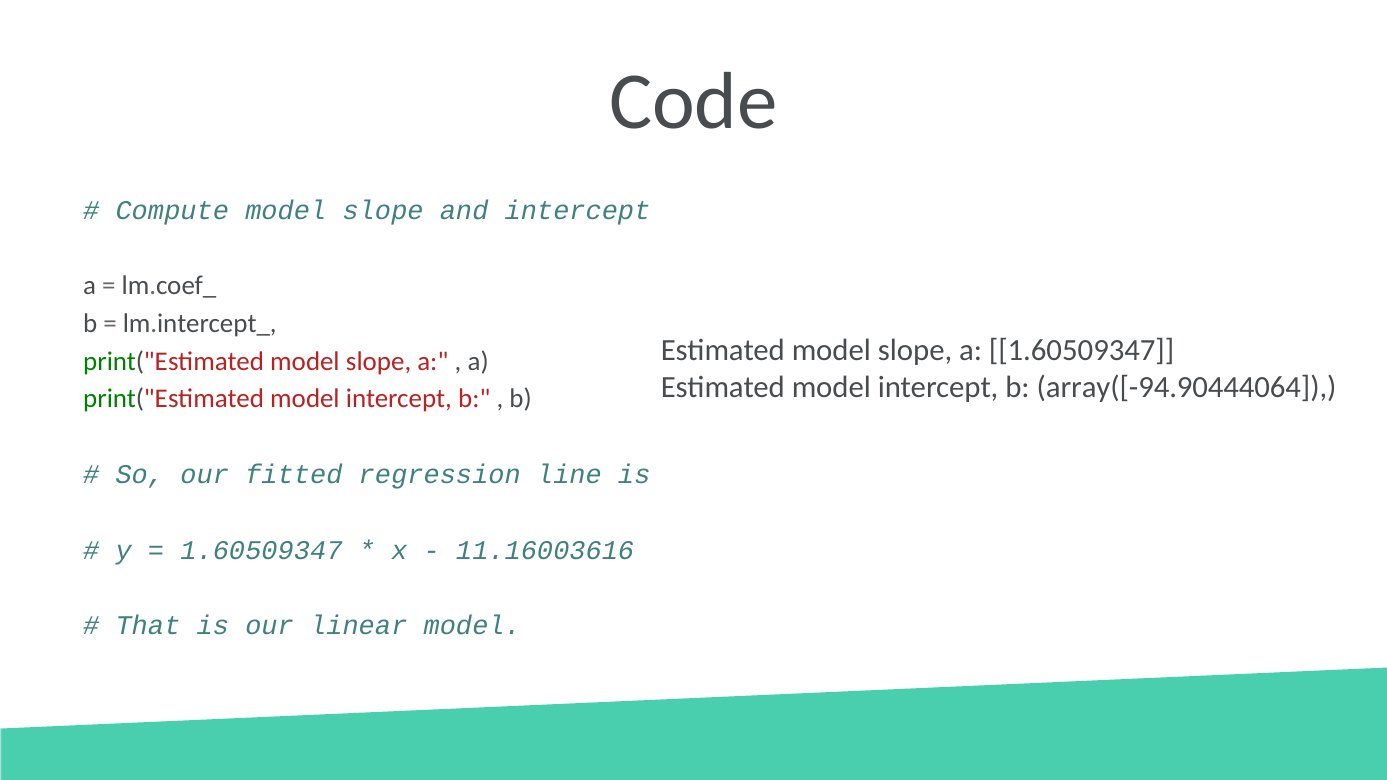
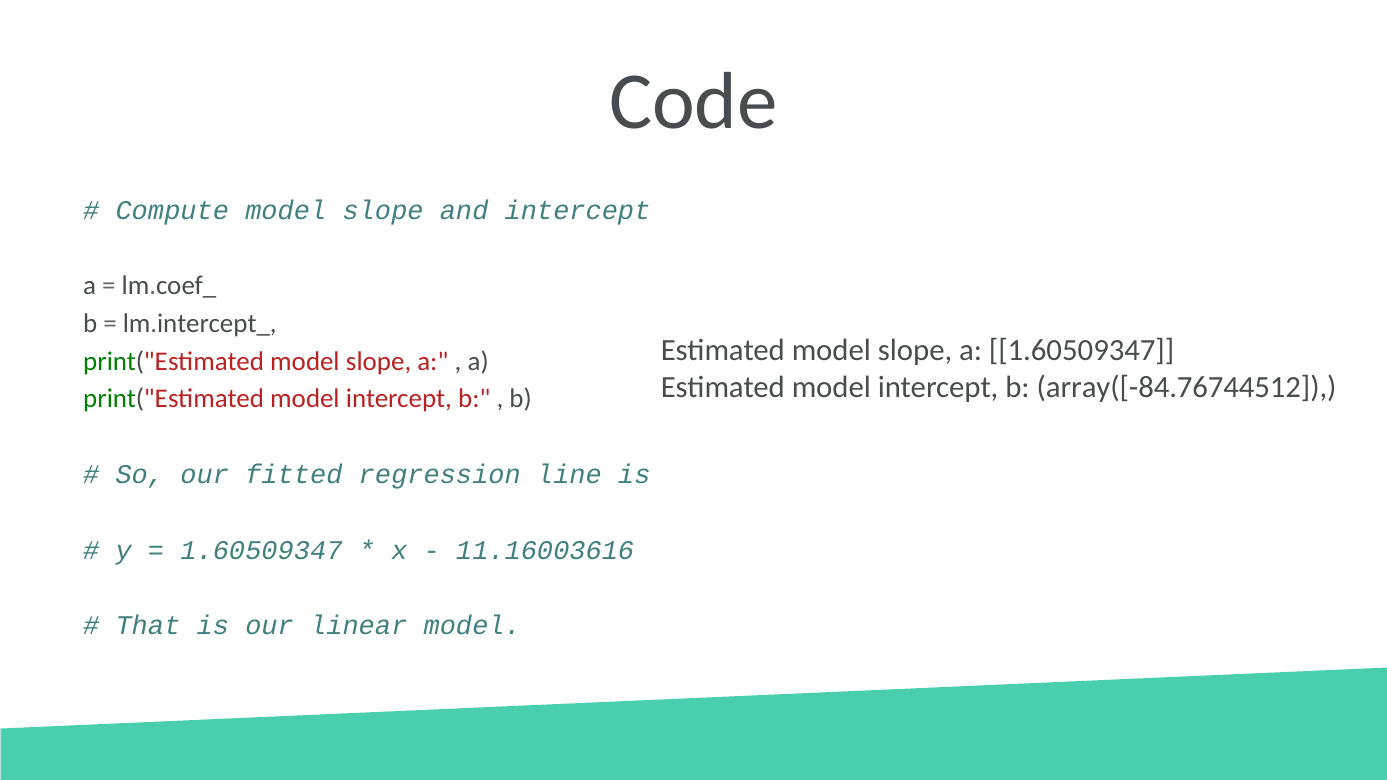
array([-94.90444064: array([-94.90444064 -> array([-84.76744512
